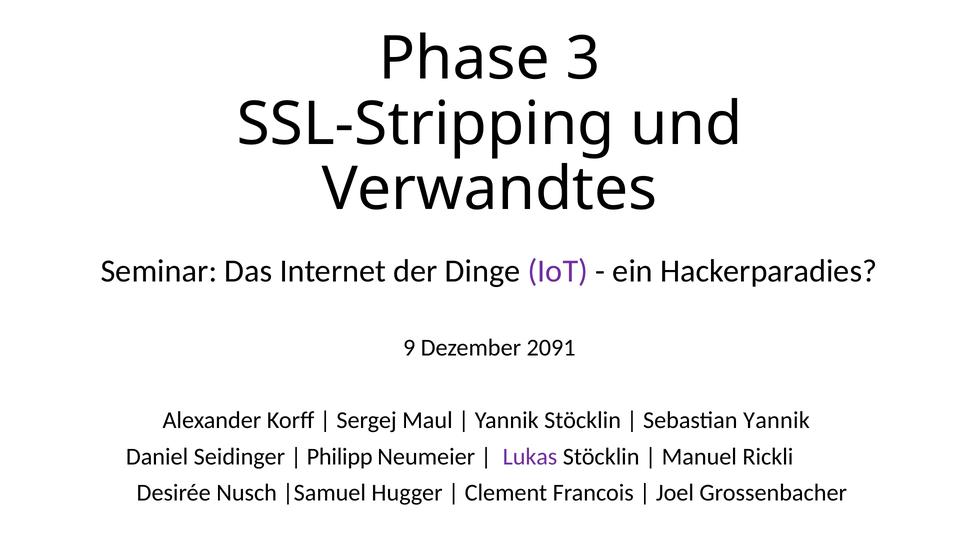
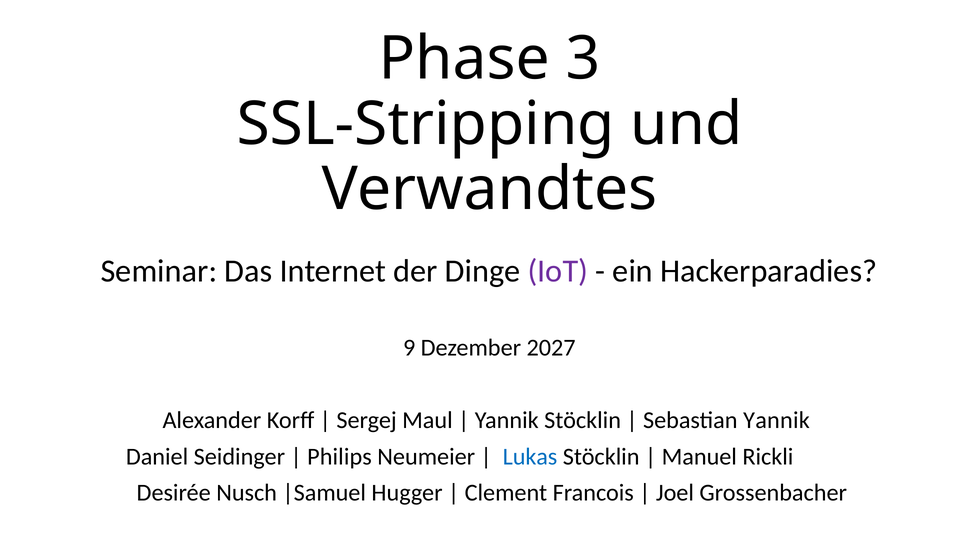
2091: 2091 -> 2027
Philipp: Philipp -> Philips
Lukas colour: purple -> blue
